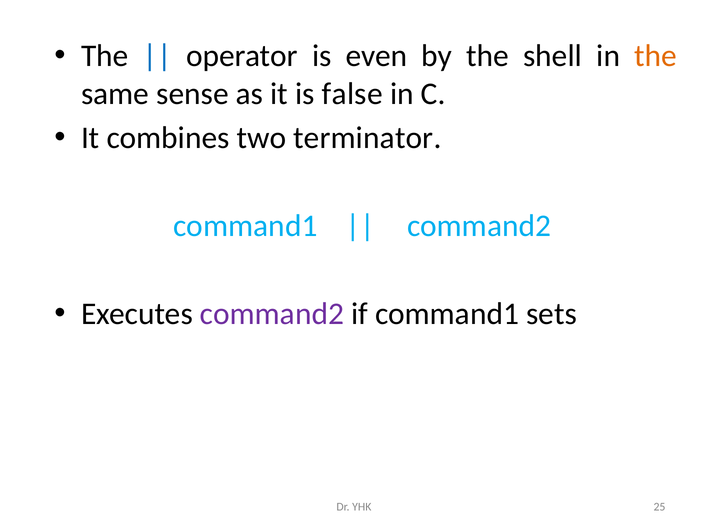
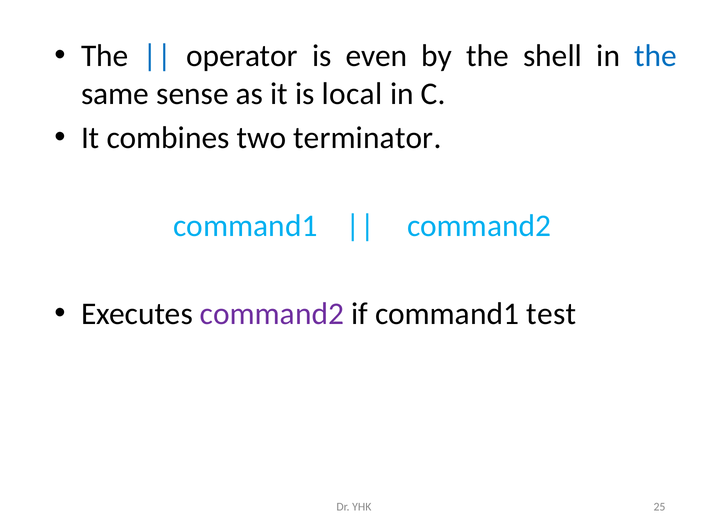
the at (656, 56) colour: orange -> blue
false: false -> local
sets: sets -> test
